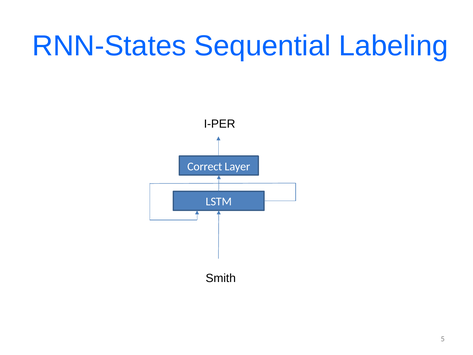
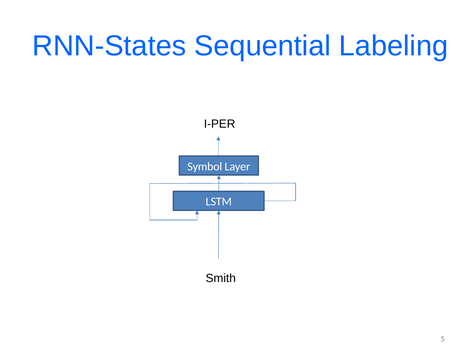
Correct: Correct -> Symbol
